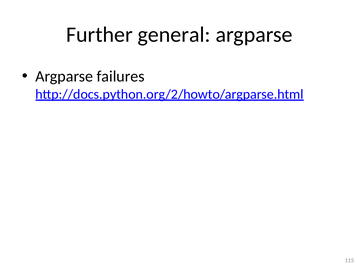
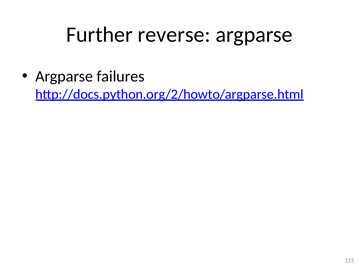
general: general -> reverse
